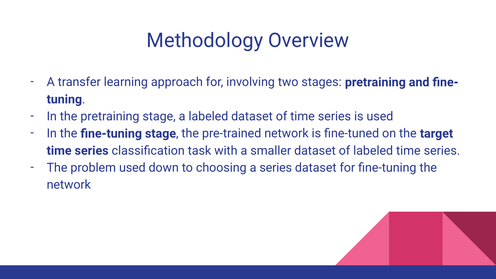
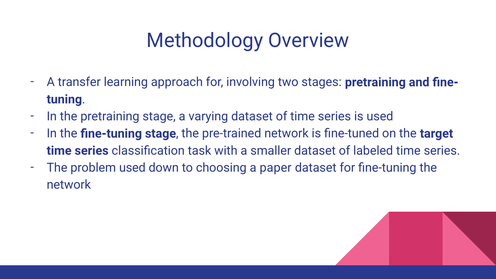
a labeled: labeled -> varying
a series: series -> paper
